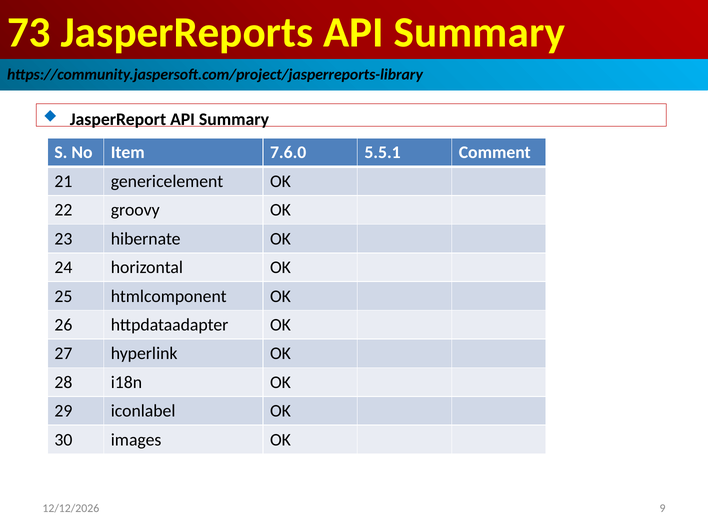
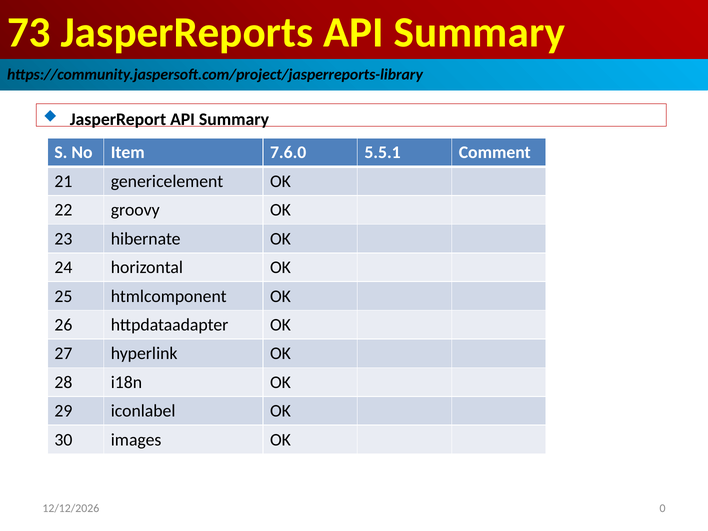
9: 9 -> 0
